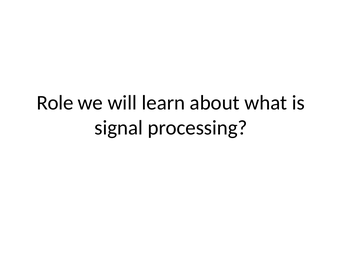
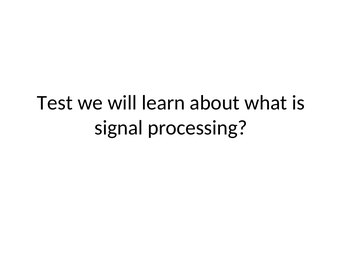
Role: Role -> Test
